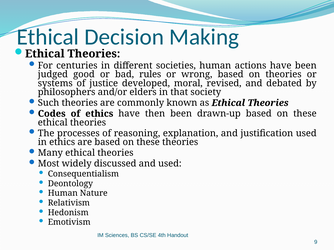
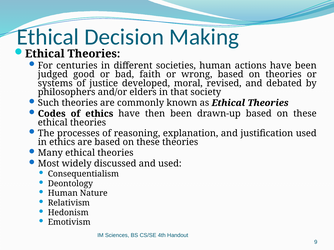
rules: rules -> faith
